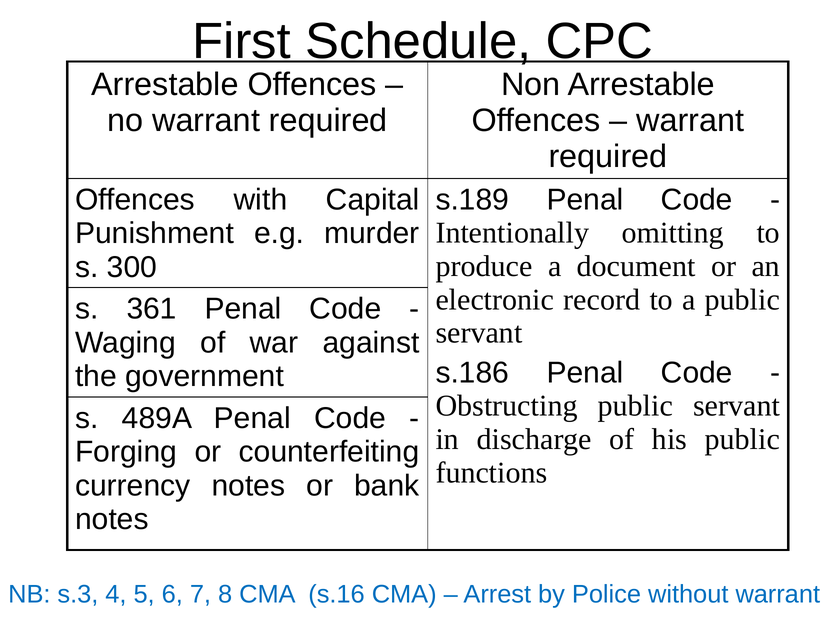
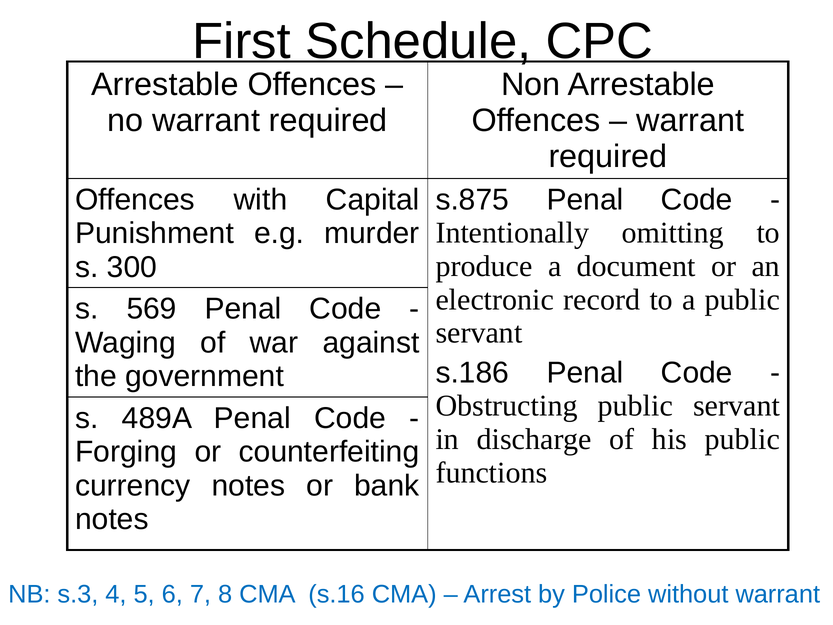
s.189: s.189 -> s.875
361: 361 -> 569
